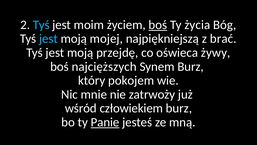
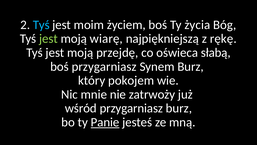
boś at (158, 25) underline: present -> none
jest at (48, 39) colour: light blue -> light green
mojej: mojej -> wiarę
brać: brać -> rękę
żywy: żywy -> słabą
boś najcięższych: najcięższych -> przygarniasz
wśród człowiekiem: człowiekiem -> przygarniasz
